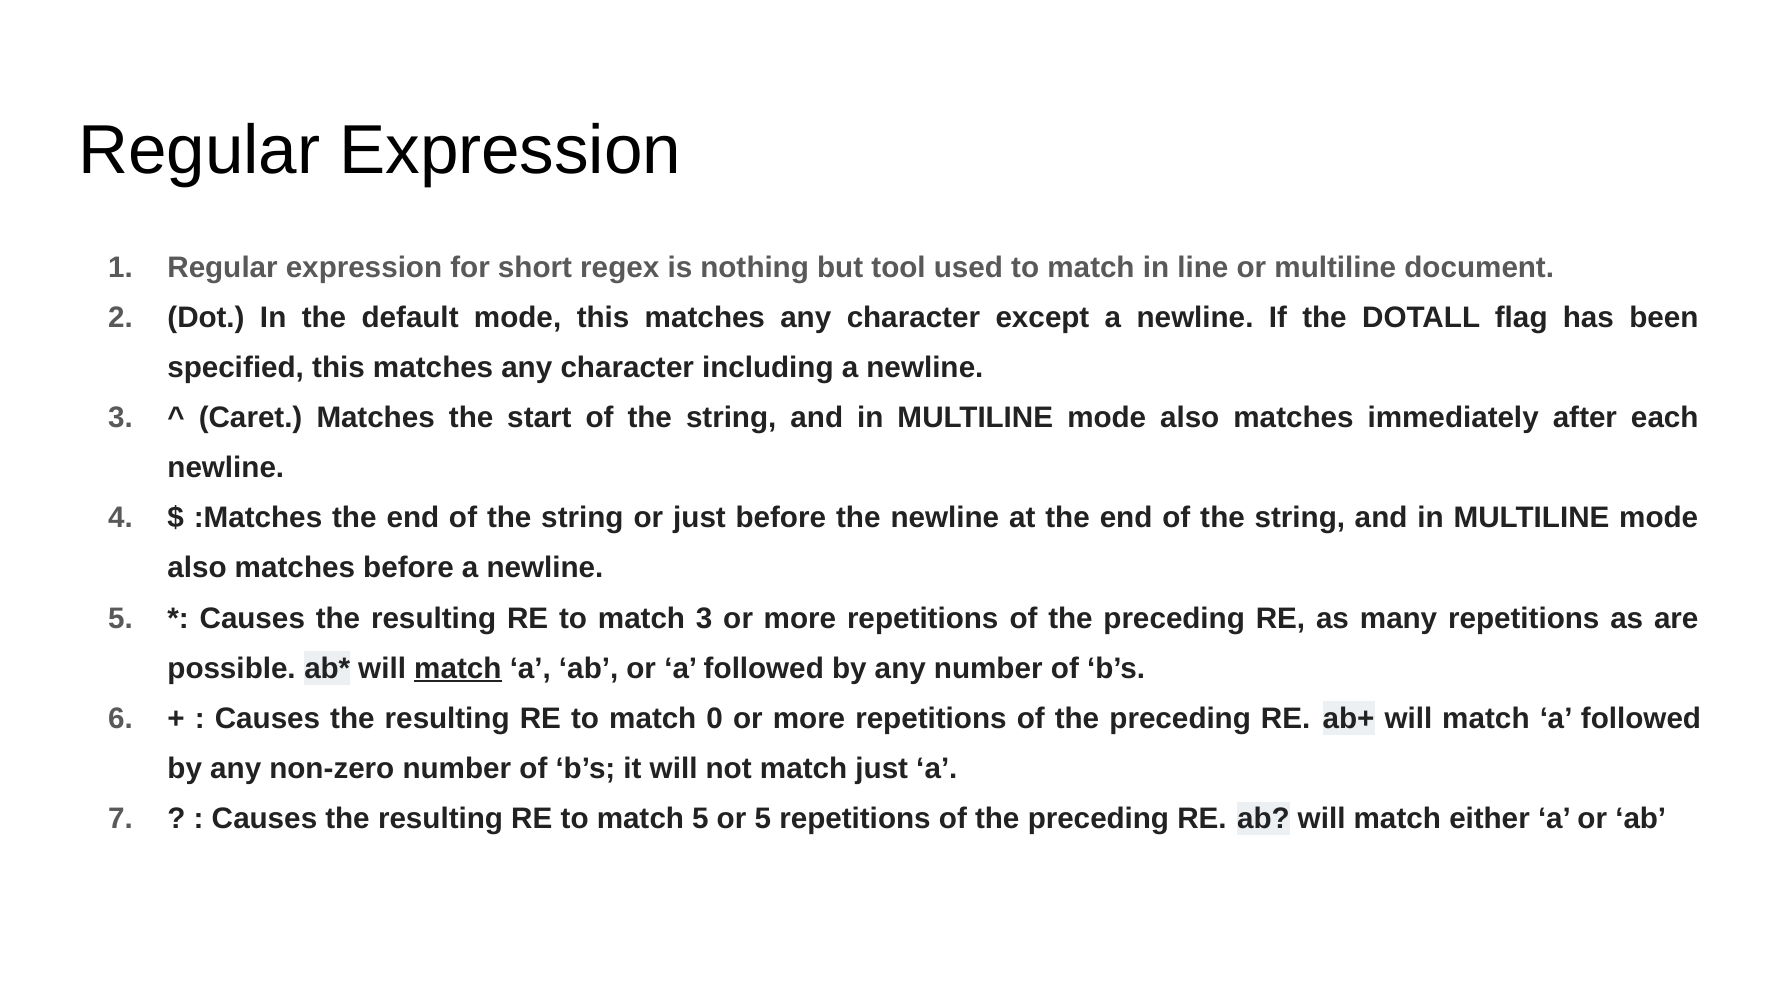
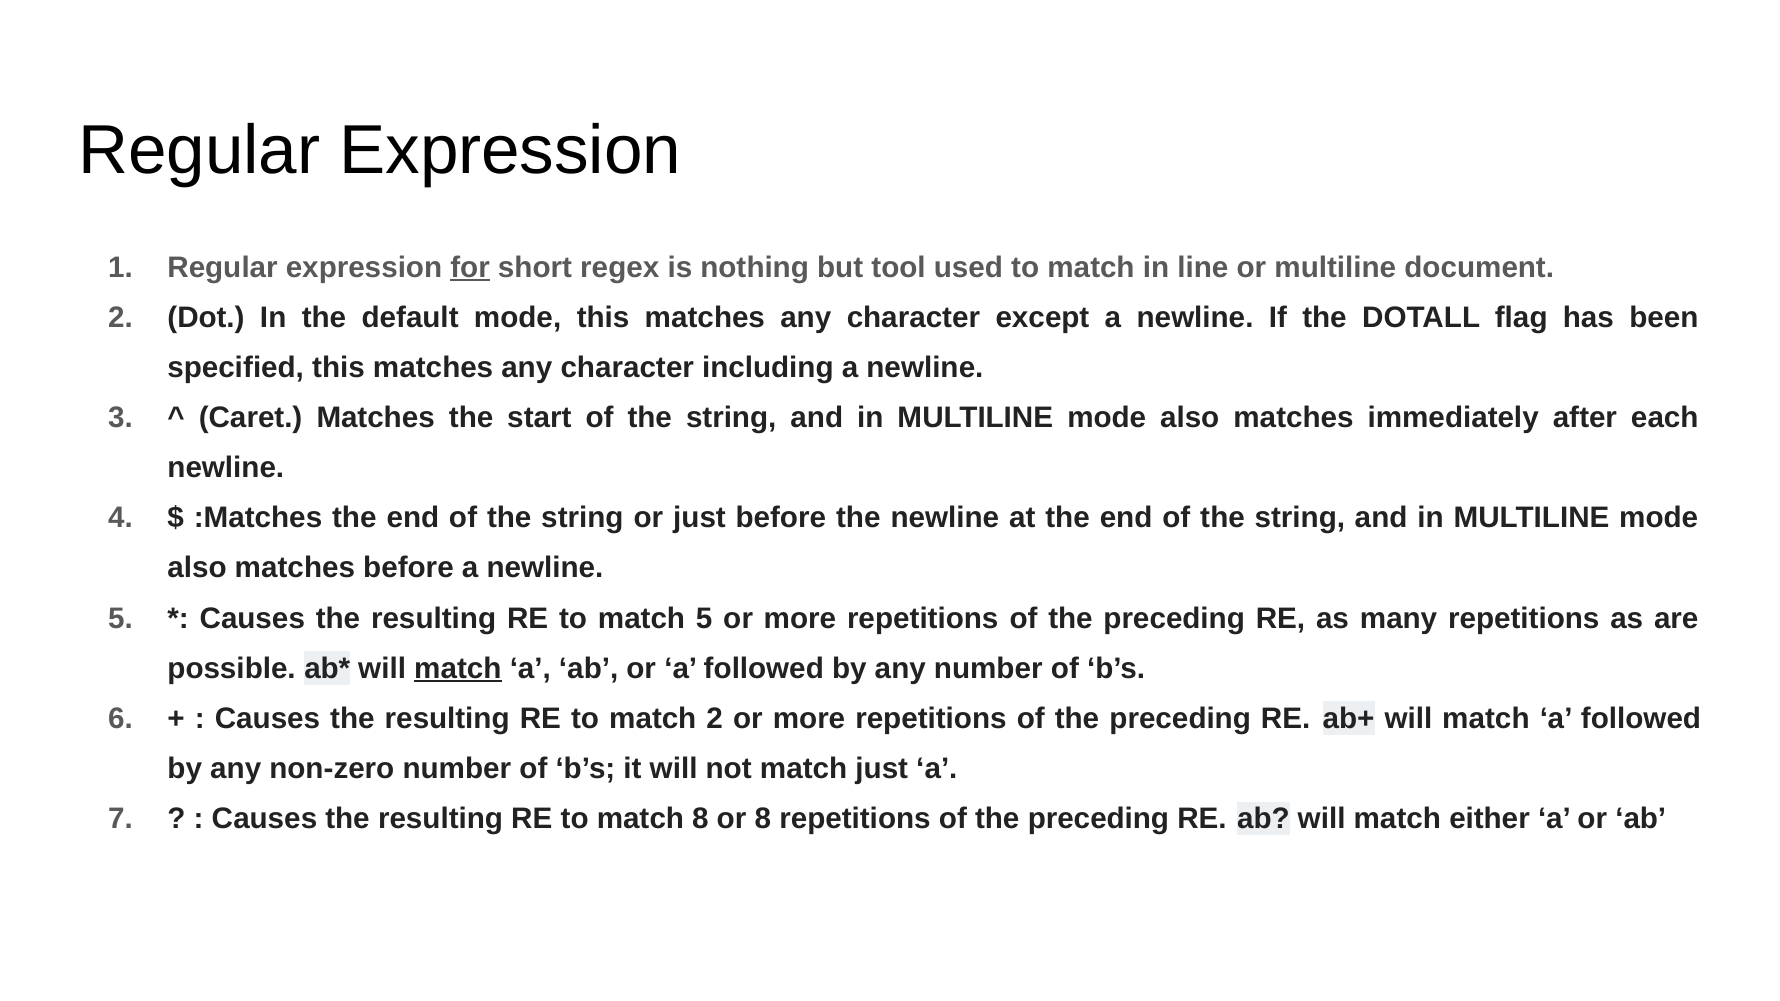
for underline: none -> present
match 3: 3 -> 5
match 0: 0 -> 2
match 5: 5 -> 8
or 5: 5 -> 8
